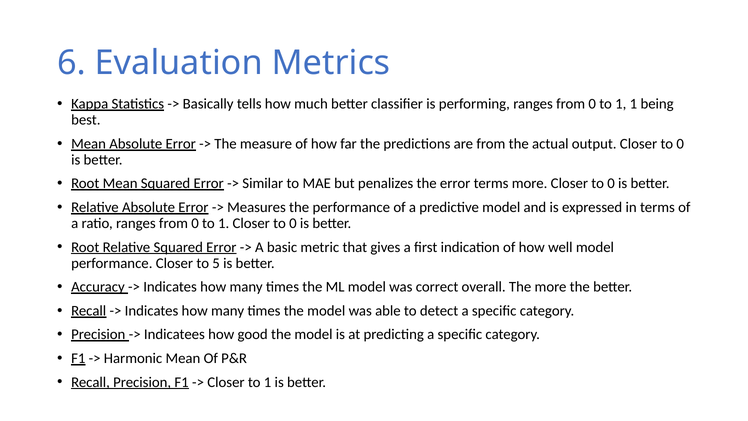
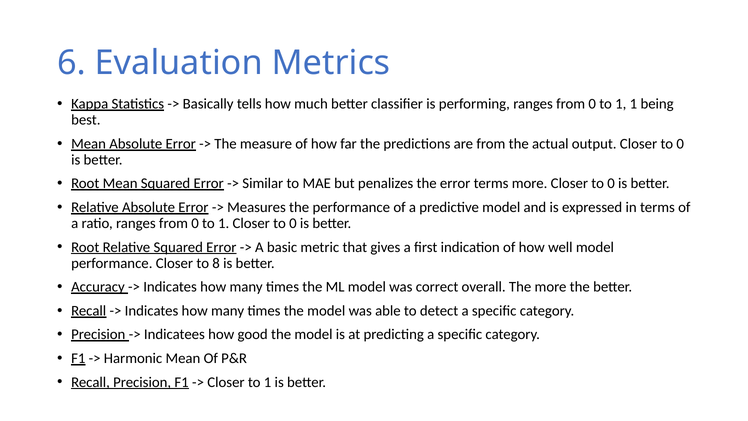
5: 5 -> 8
